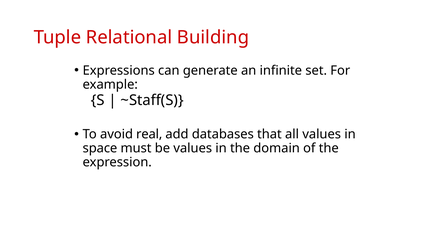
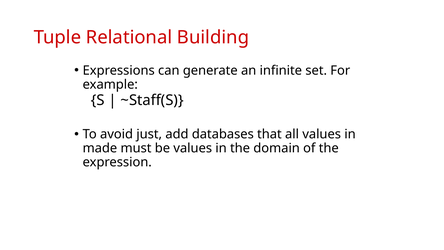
real: real -> just
space: space -> made
